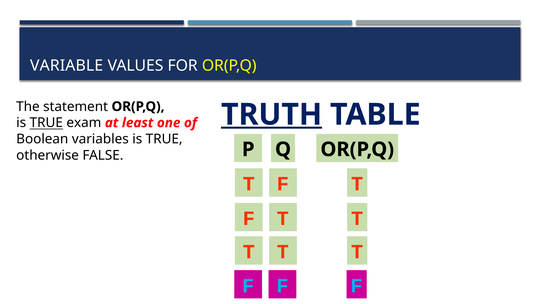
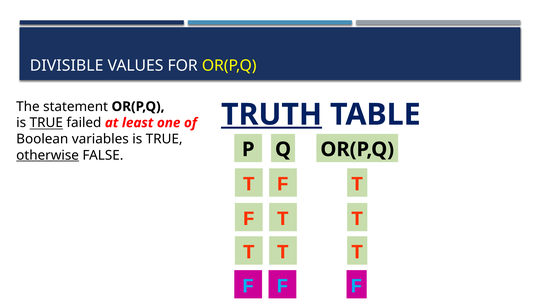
VARIABLE: VARIABLE -> DIVISIBLE
exam: exam -> failed
otherwise underline: none -> present
